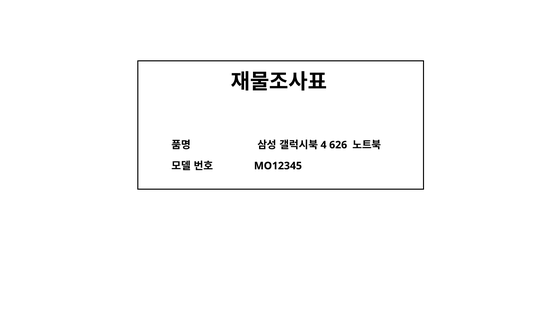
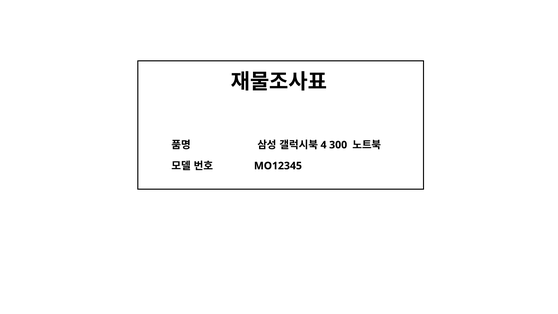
626: 626 -> 300
